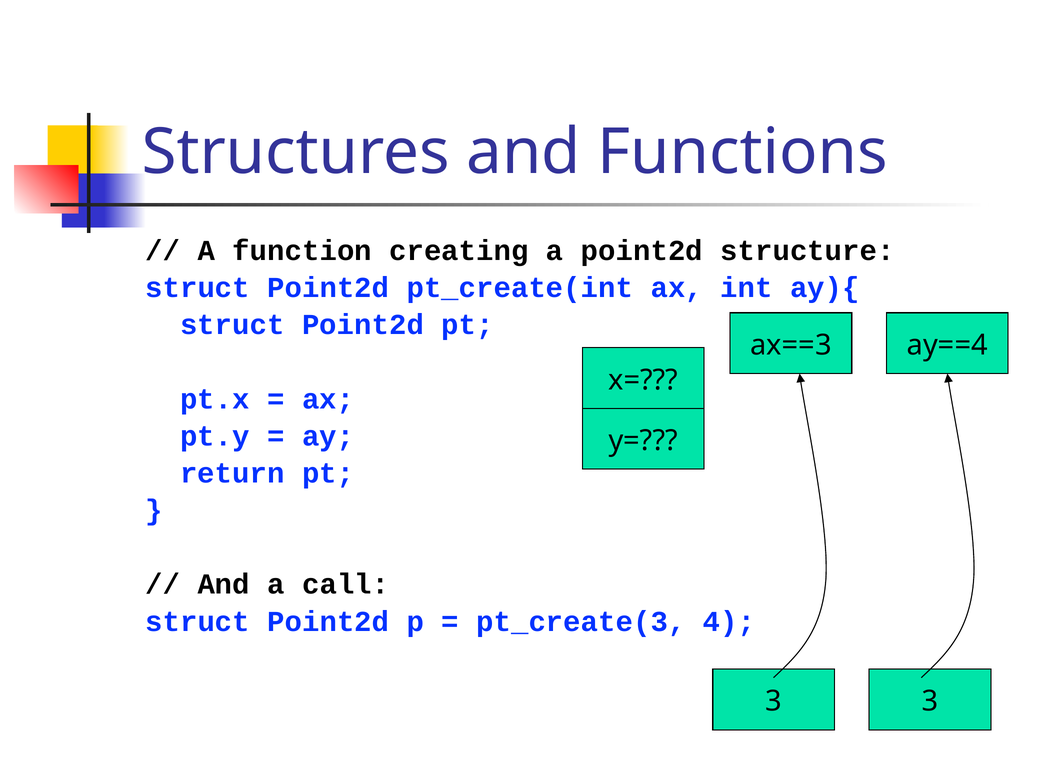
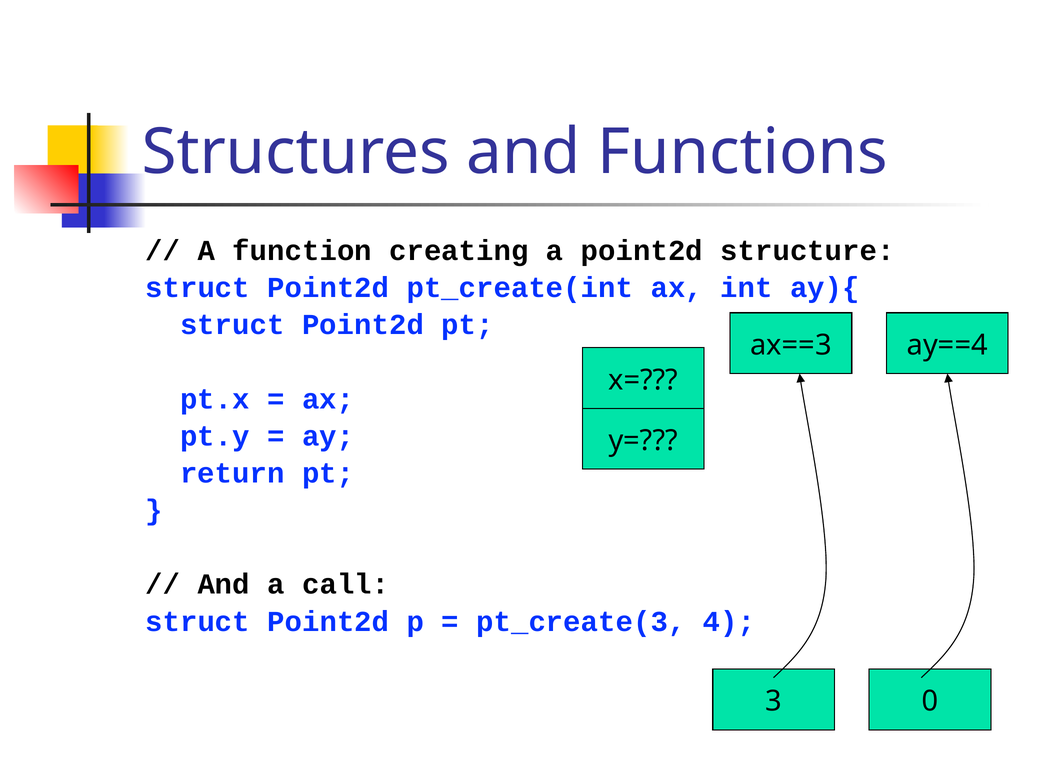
3 3: 3 -> 0
